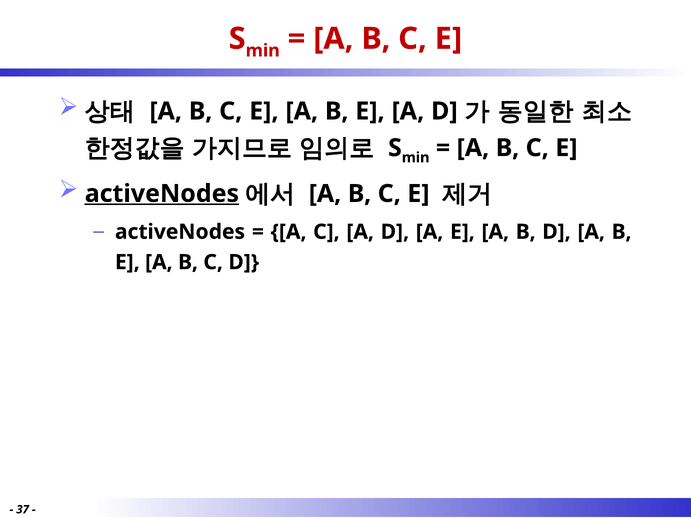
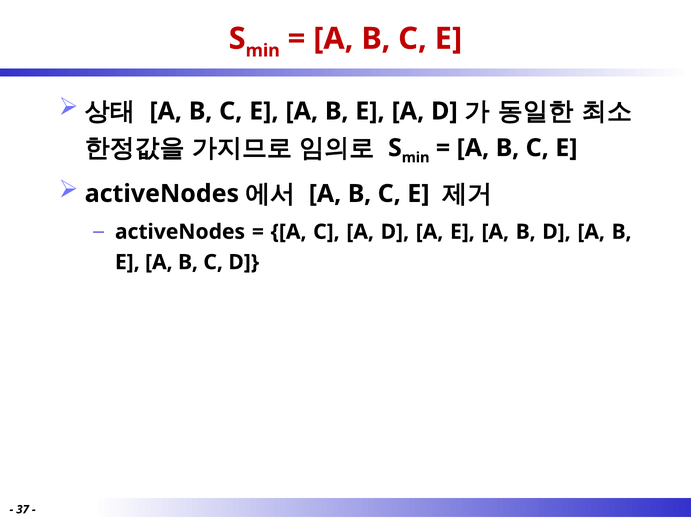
activeNodes at (162, 194) underline: present -> none
